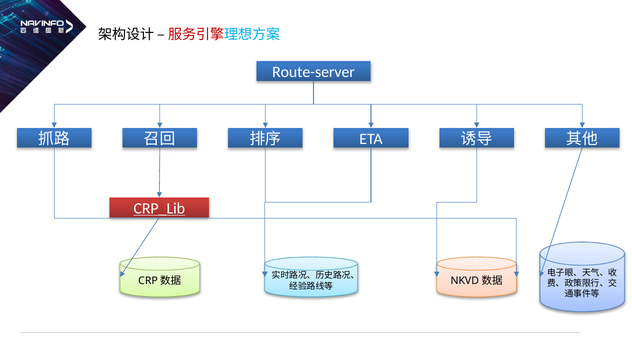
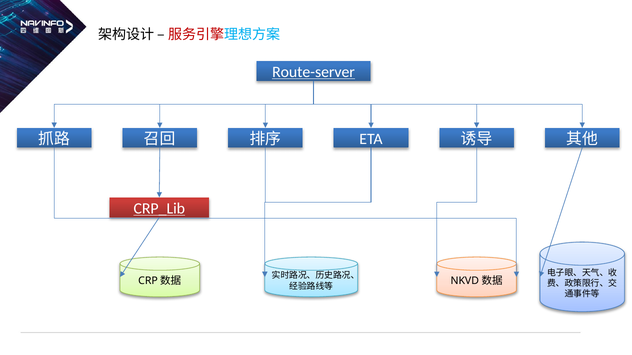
Route-server underline: none -> present
